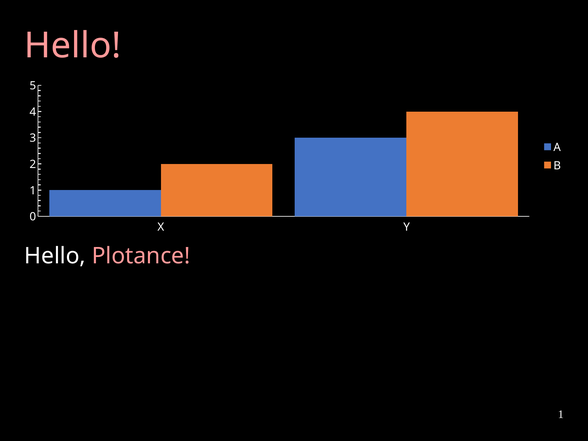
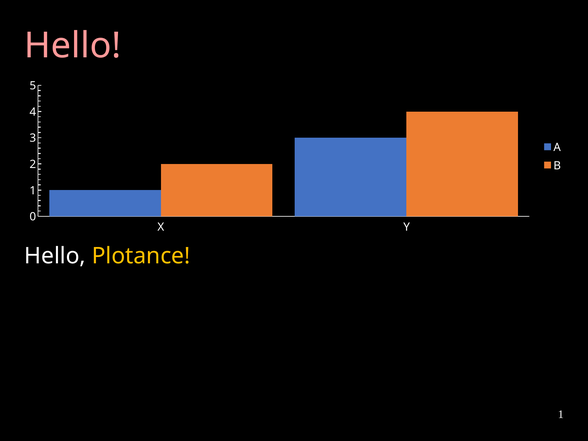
Plotance colour: pink -> yellow
